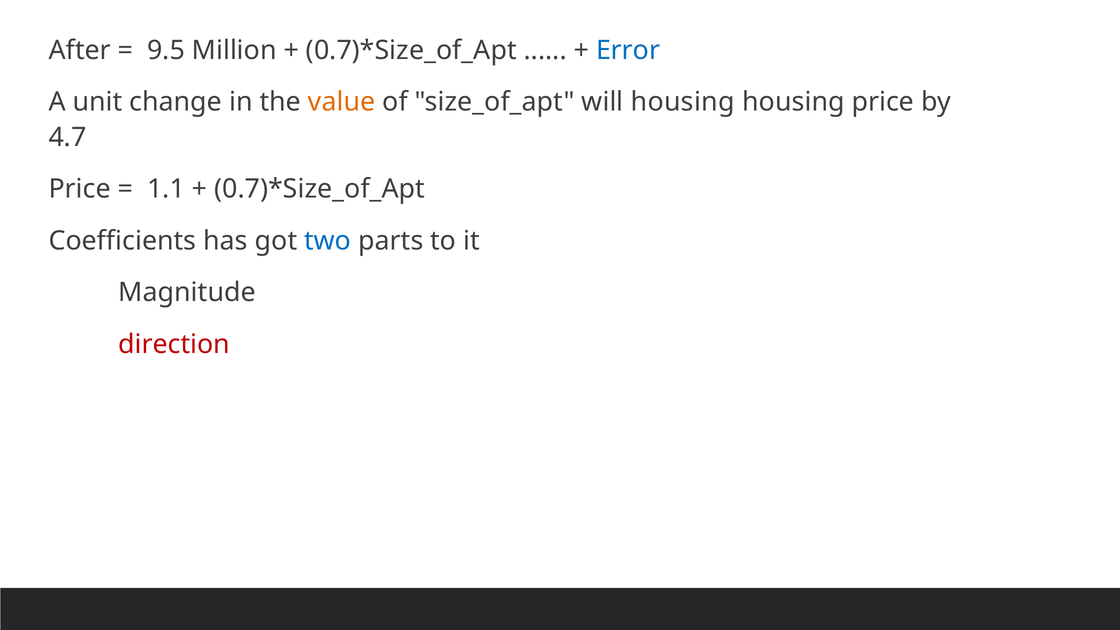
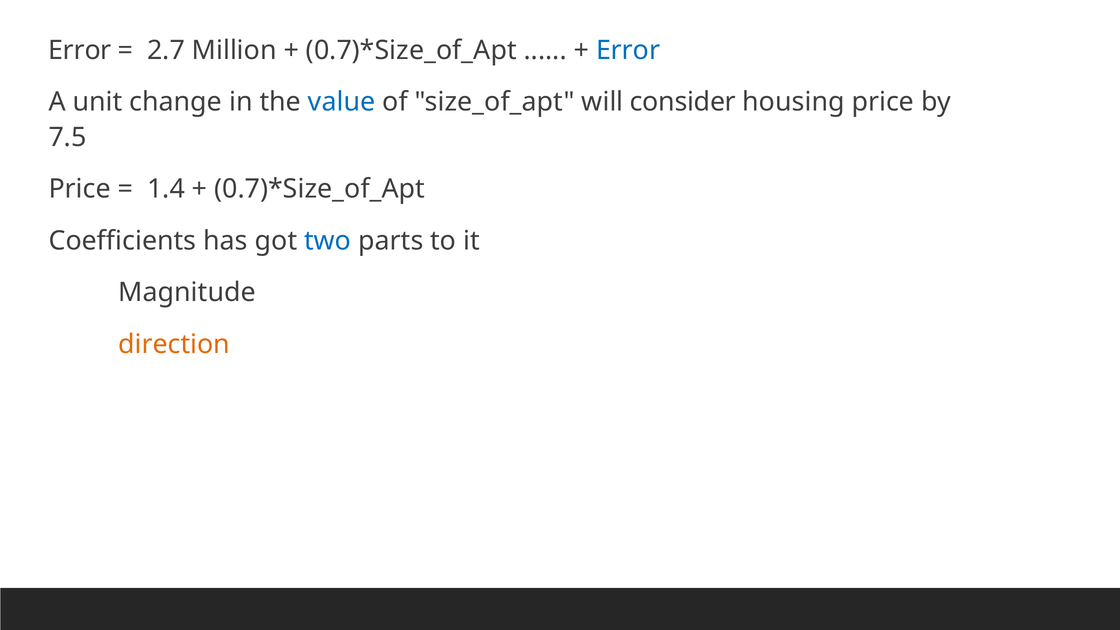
After at (80, 50): After -> Error
9.5: 9.5 -> 2.7
value colour: orange -> blue
will housing: housing -> consider
4.7: 4.7 -> 7.5
1.1: 1.1 -> 1.4
direction colour: red -> orange
